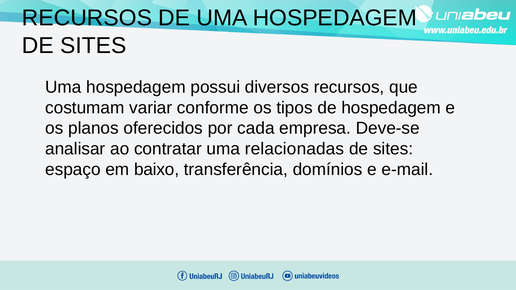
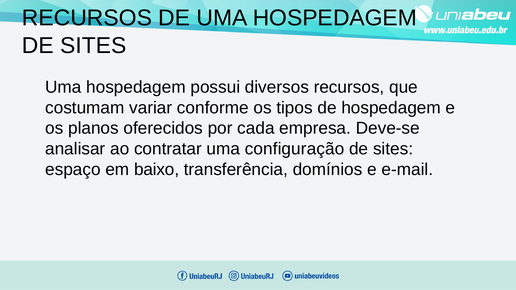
relacionadas: relacionadas -> configuração
